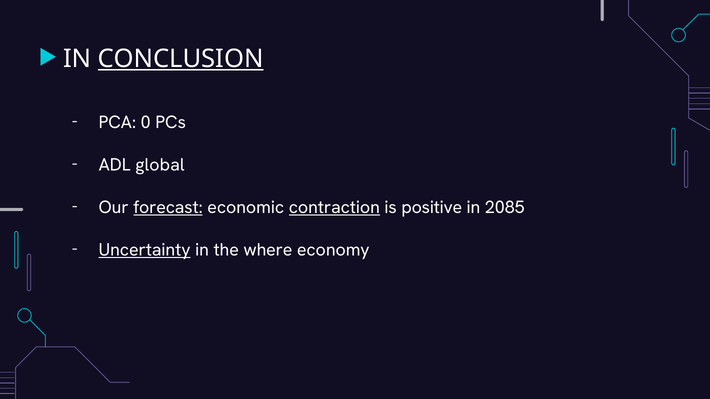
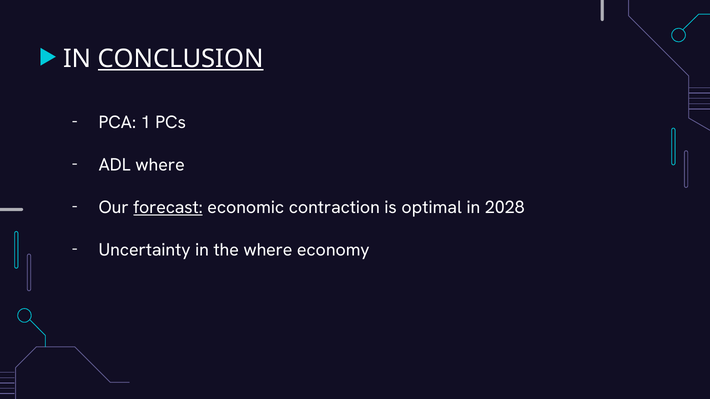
0: 0 -> 1
ADL global: global -> where
contraction underline: present -> none
positive: positive -> optimal
2085: 2085 -> 2028
Uncertainty underline: present -> none
